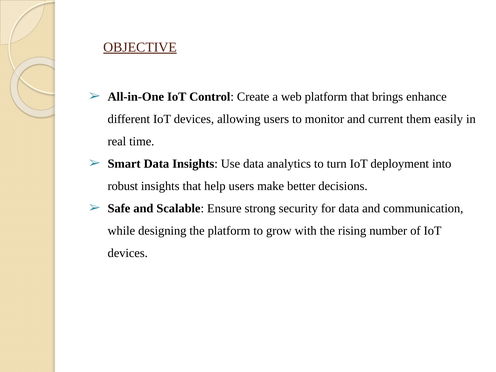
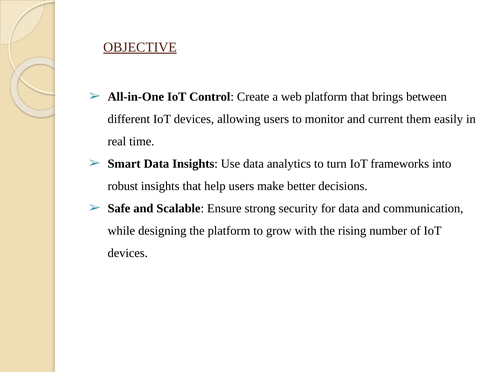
enhance: enhance -> between
deployment: deployment -> frameworks
